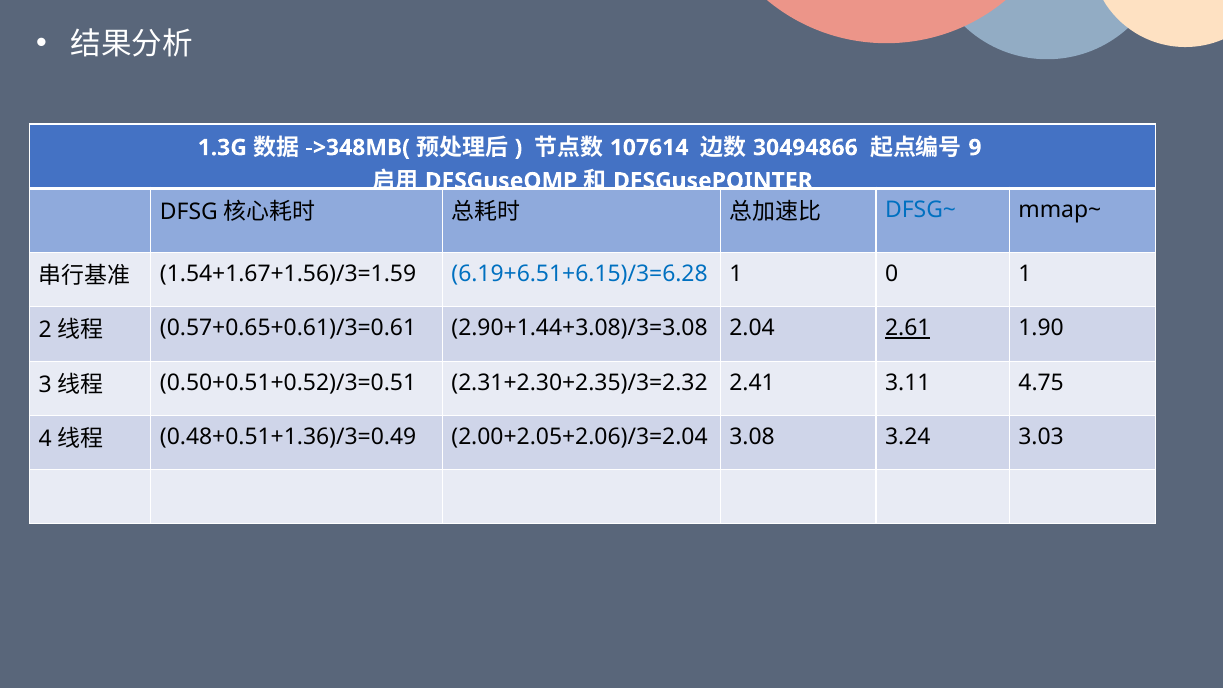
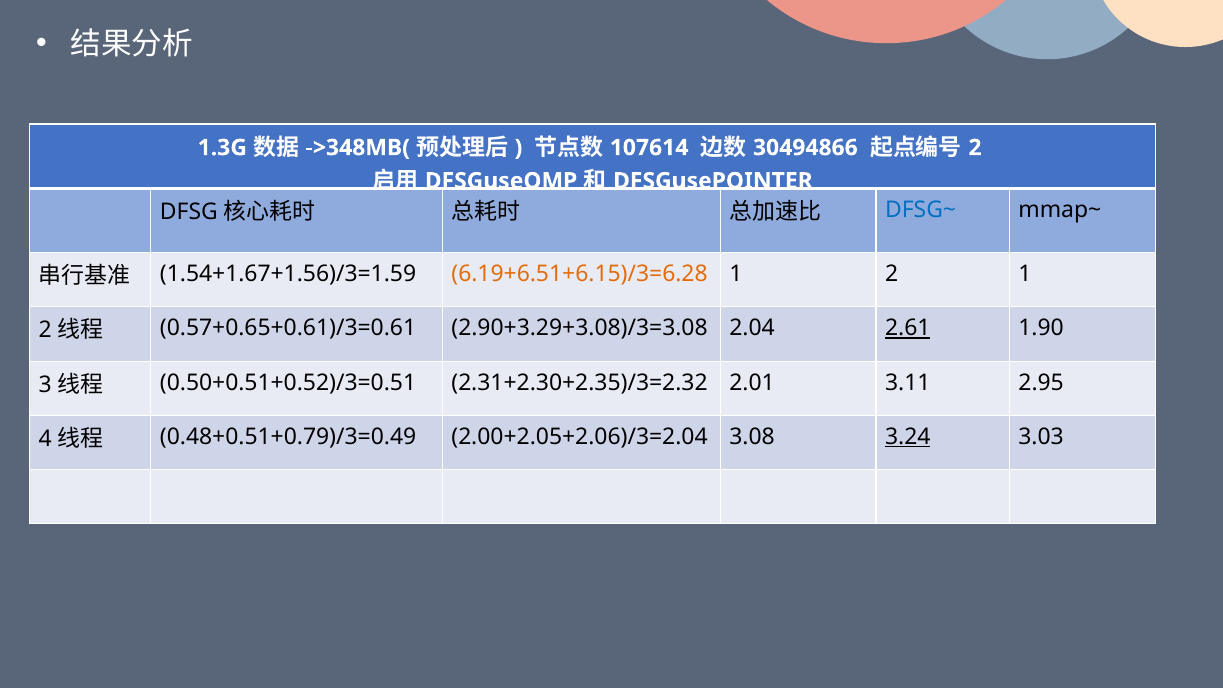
9 at (975, 148): 9 -> 2
6.19+6.51+6.15)/3=6.28 colour: blue -> orange
0 at (892, 274): 0 -> 2
2.90+1.44+3.08)/3=3.08: 2.90+1.44+3.08)/3=3.08 -> 2.90+3.29+3.08)/3=3.08
2.41: 2.41 -> 2.01
4.75: 4.75 -> 2.95
0.48+0.51+1.36)/3=0.49: 0.48+0.51+1.36)/3=0.49 -> 0.48+0.51+0.79)/3=0.49
3.24 underline: none -> present
